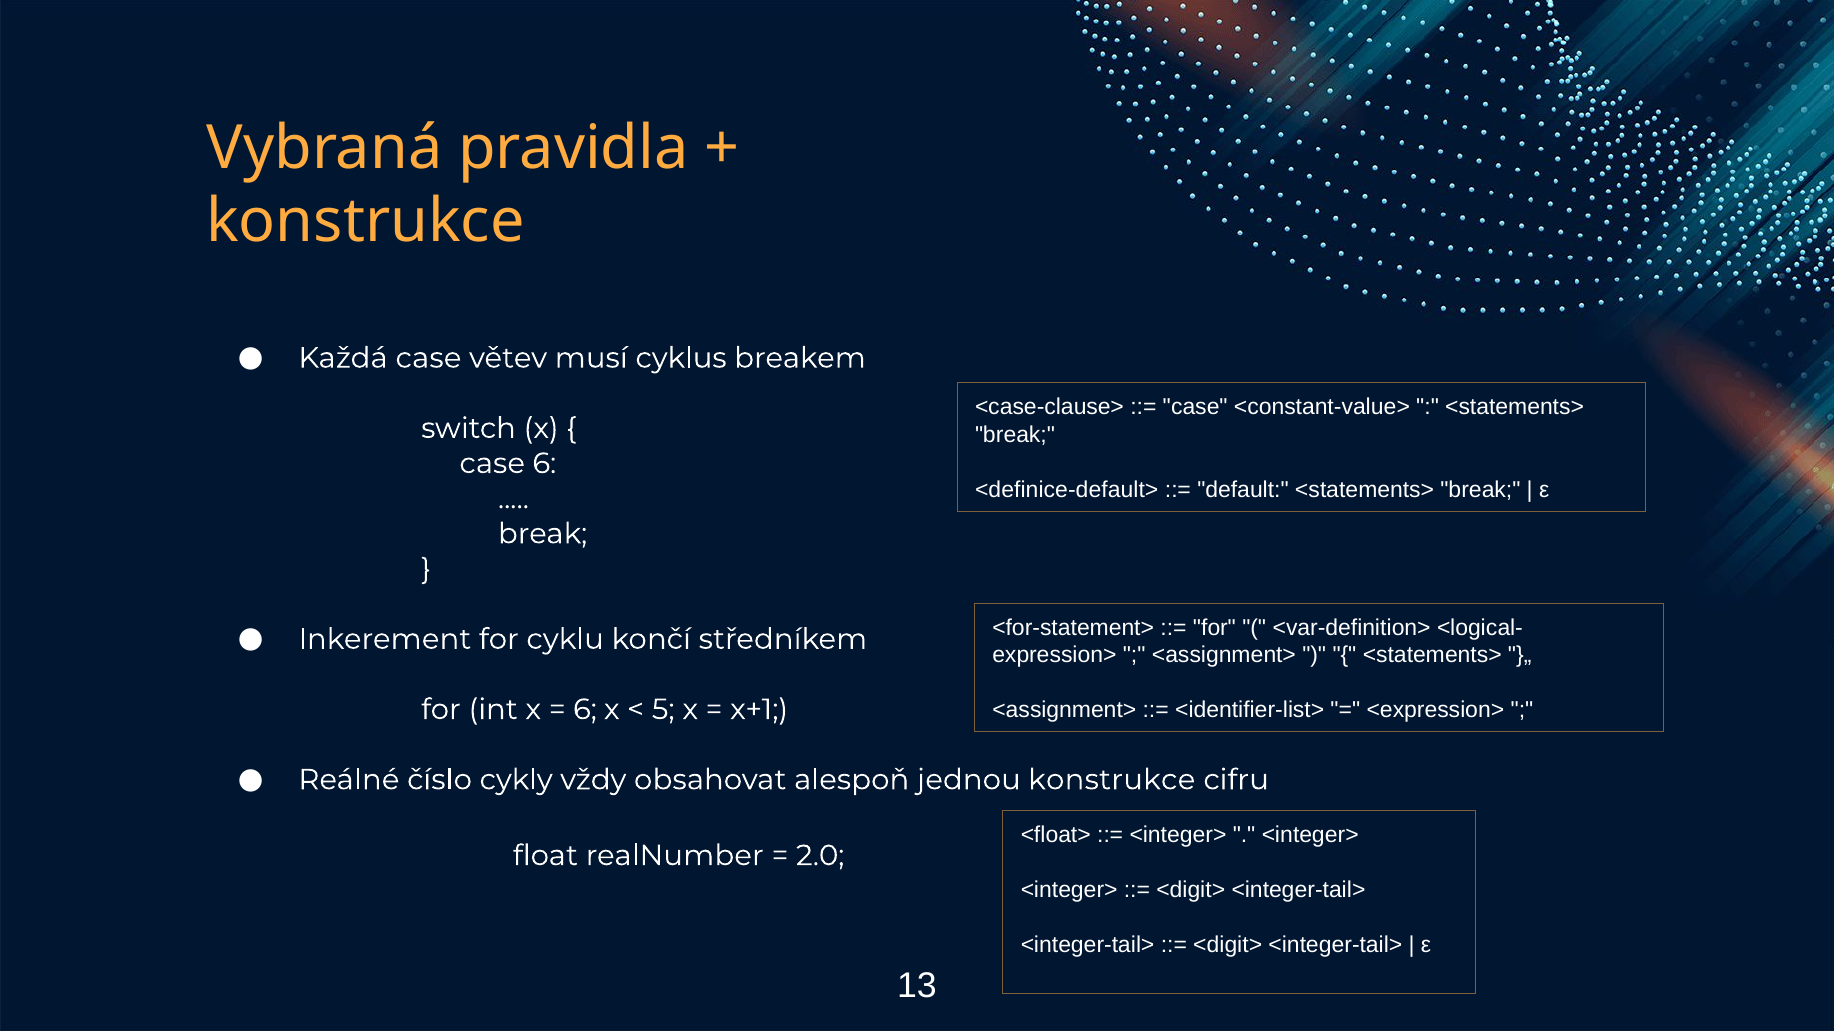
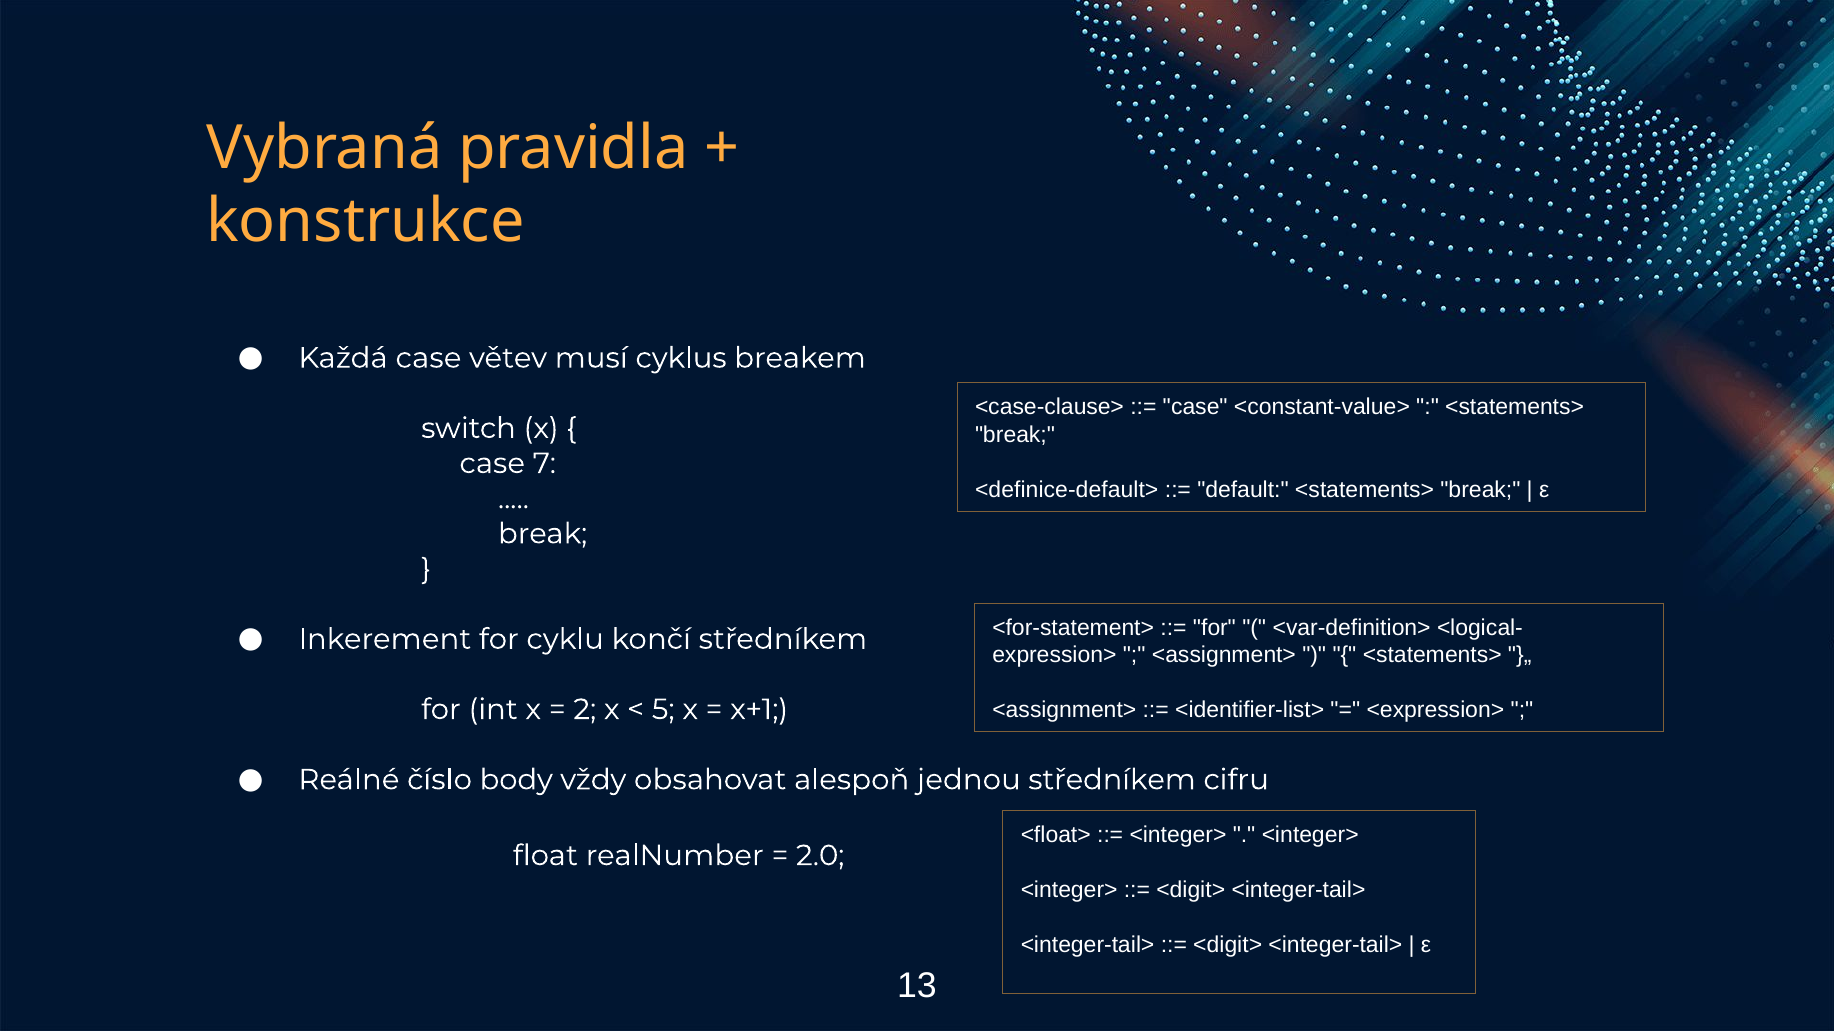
case 6: 6 -> 7
6 at (585, 710): 6 -> 2
cykly: cykly -> body
jednou konstrukce: konstrukce -> středníkem
